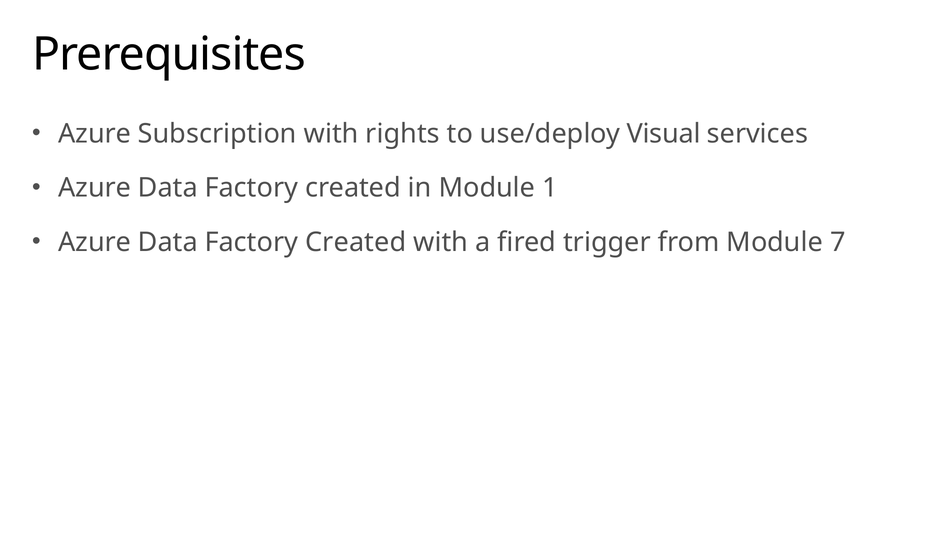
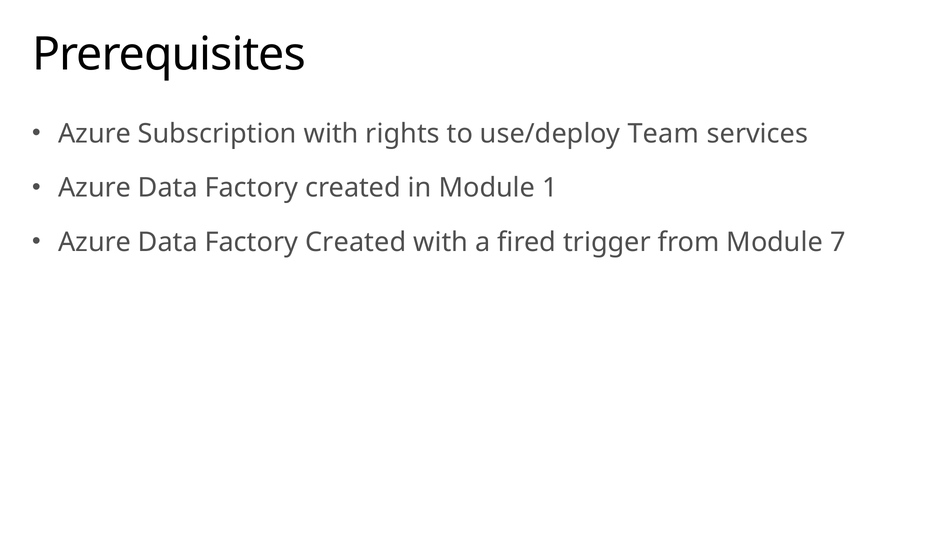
Visual: Visual -> Team
